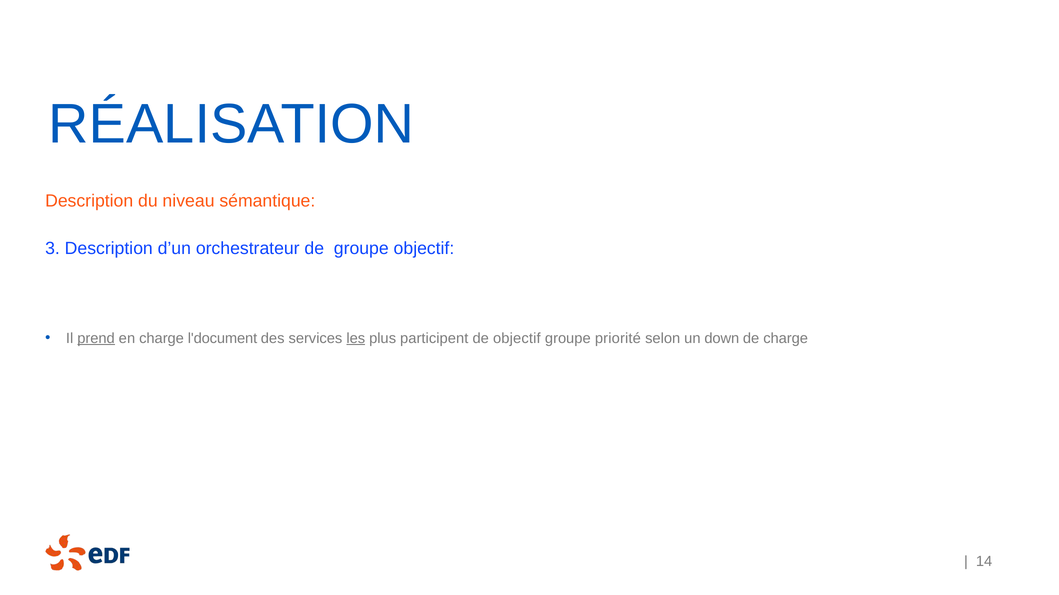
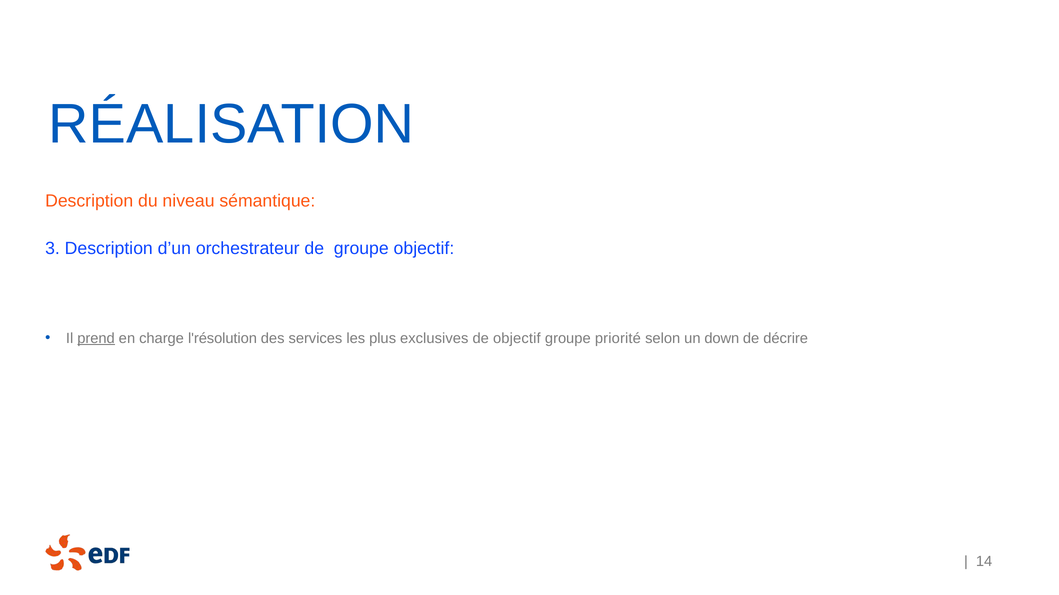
l'document: l'document -> l'résolution
les underline: present -> none
participent: participent -> exclusives
de charge: charge -> décrire
